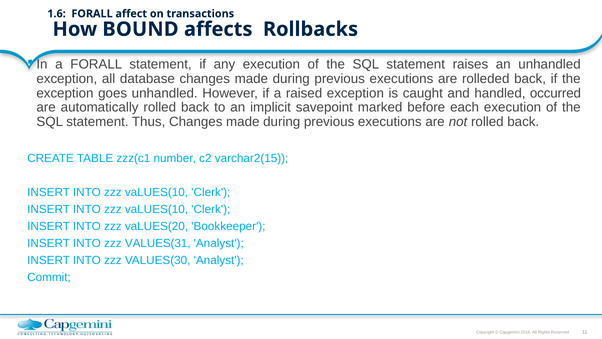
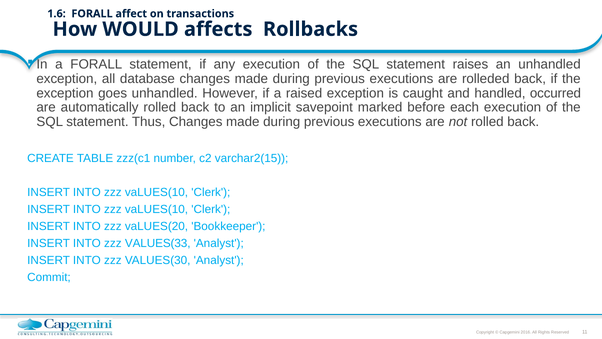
BOUND: BOUND -> WOULD
VALUES(31: VALUES(31 -> VALUES(33
